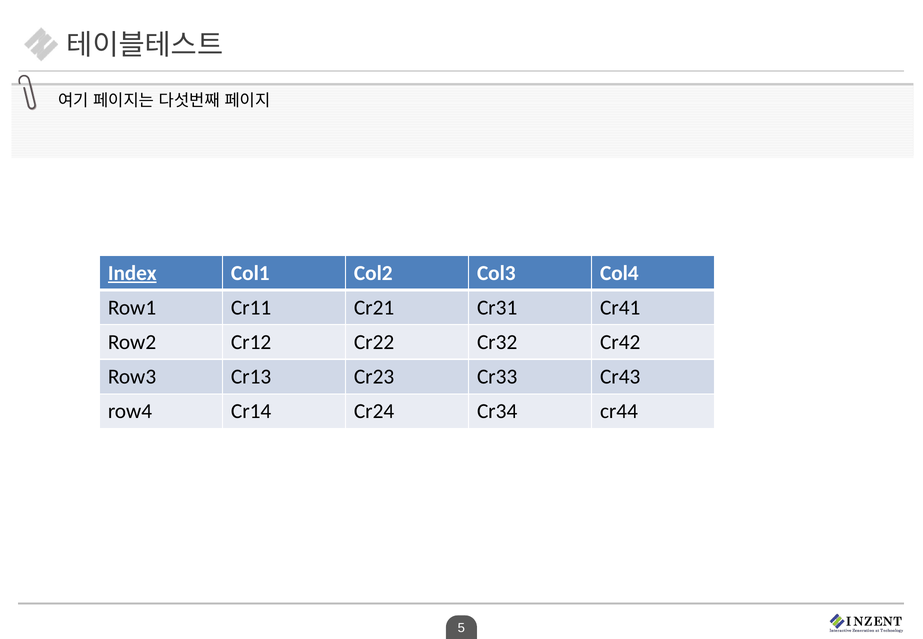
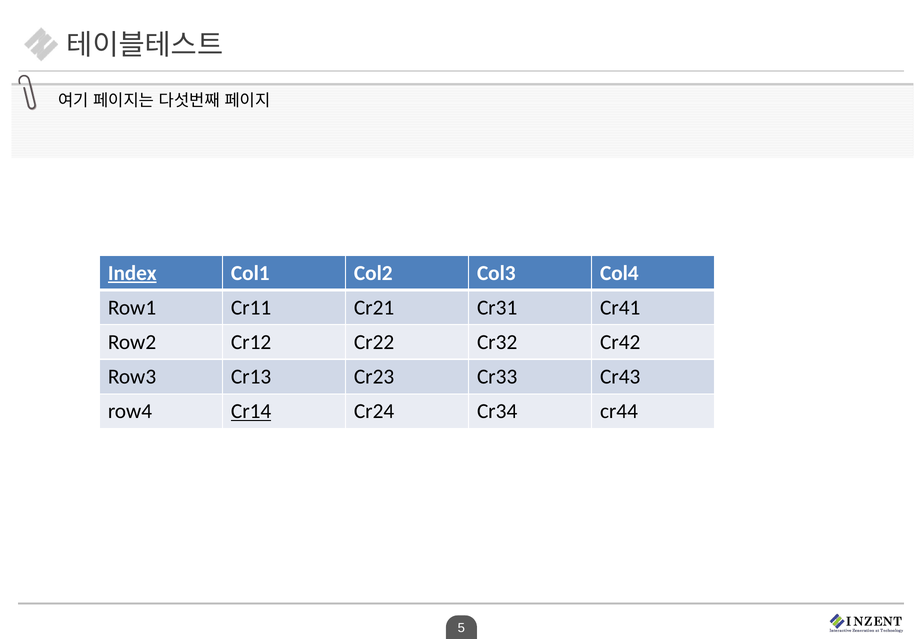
Cr14 underline: none -> present
